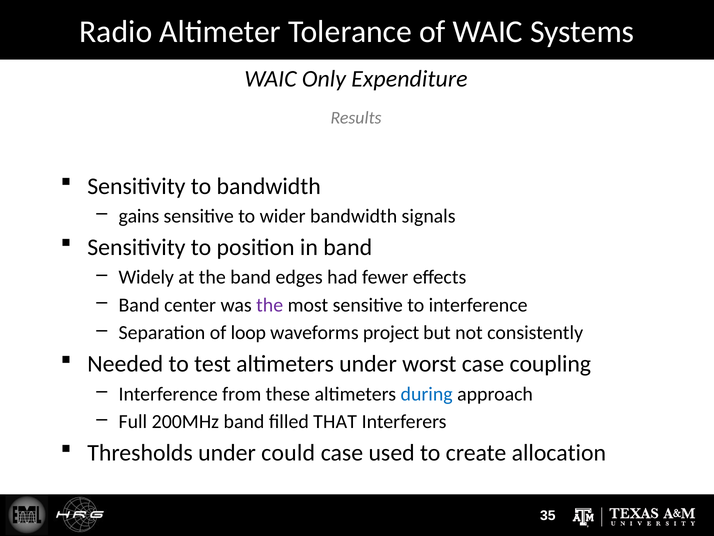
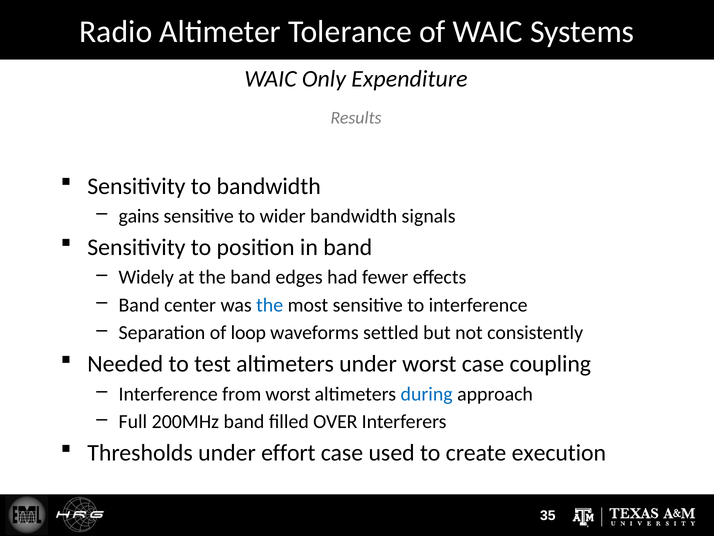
the at (270, 305) colour: purple -> blue
project: project -> settled
from these: these -> worst
THAT: THAT -> OVER
could: could -> effort
allocation: allocation -> execution
